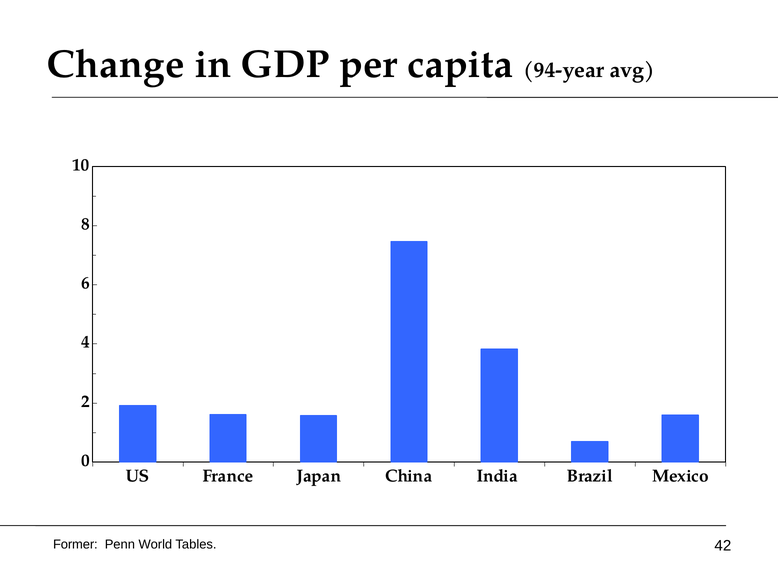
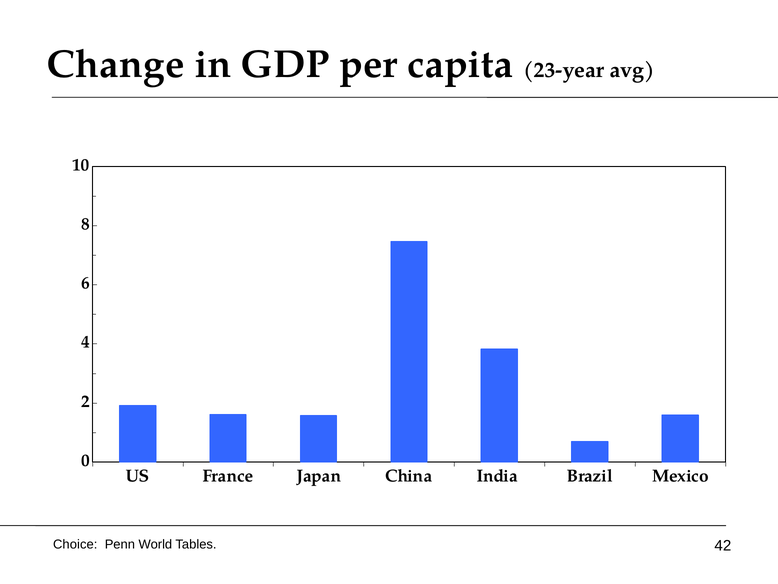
94-year: 94-year -> 23-year
Former: Former -> Choice
